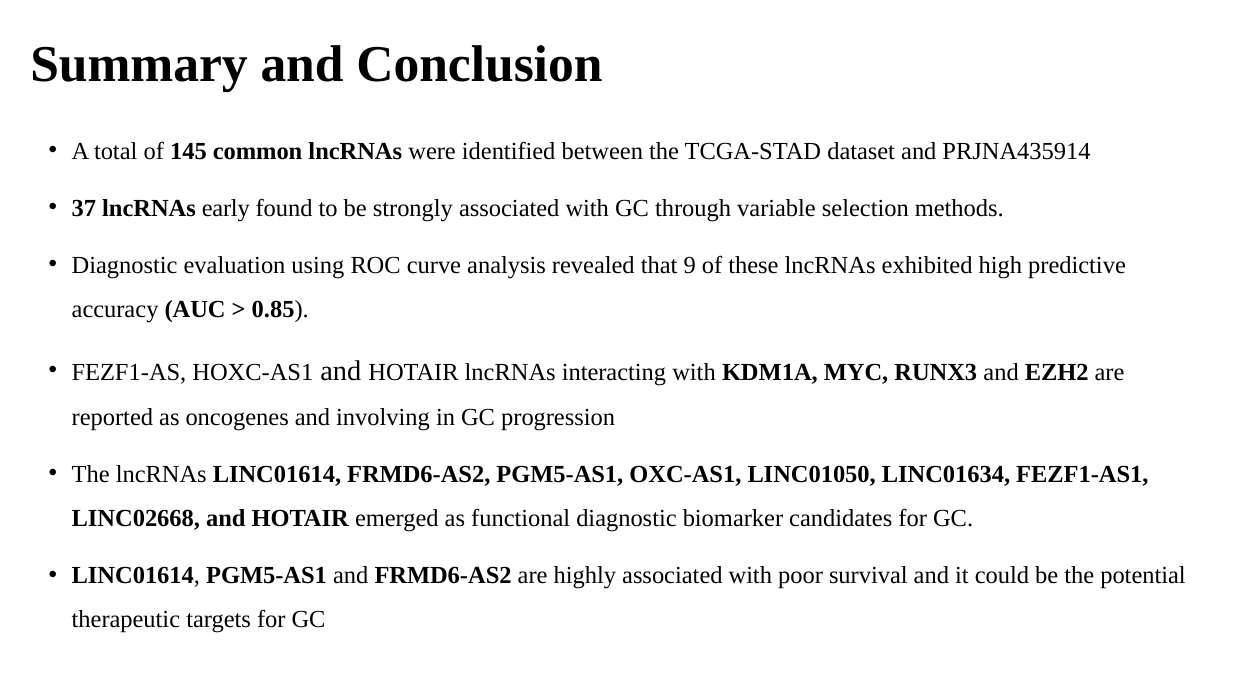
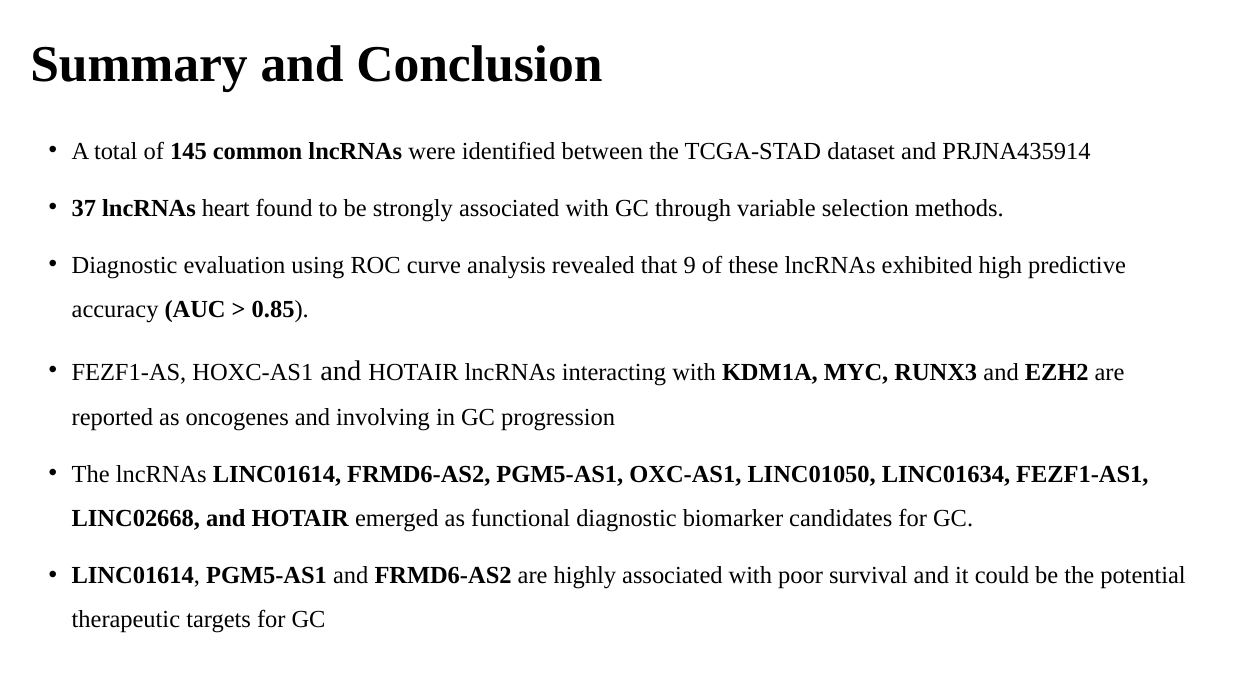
early: early -> heart
